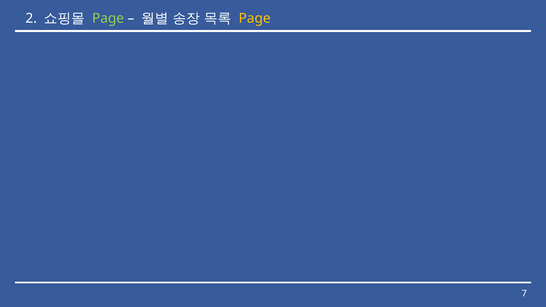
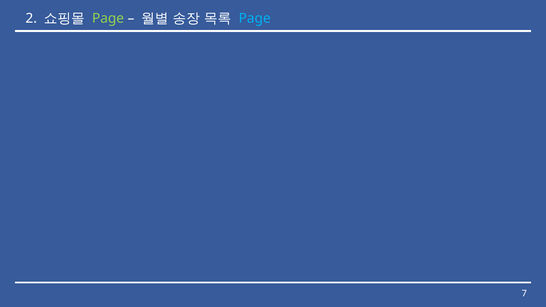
Page at (255, 18) colour: yellow -> light blue
